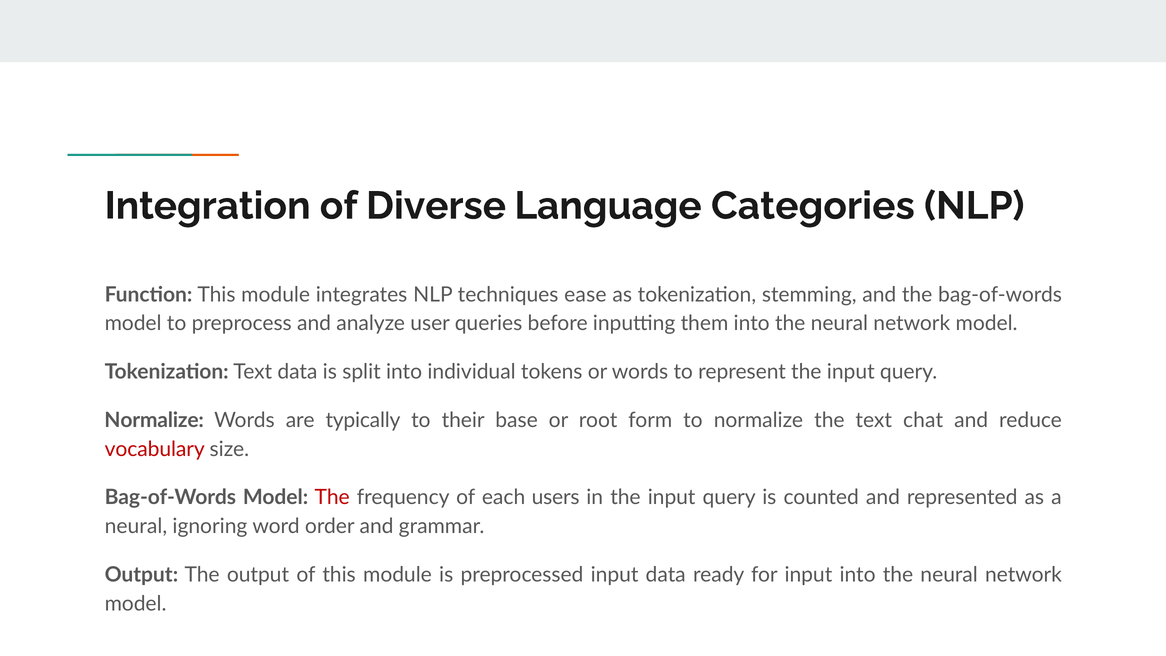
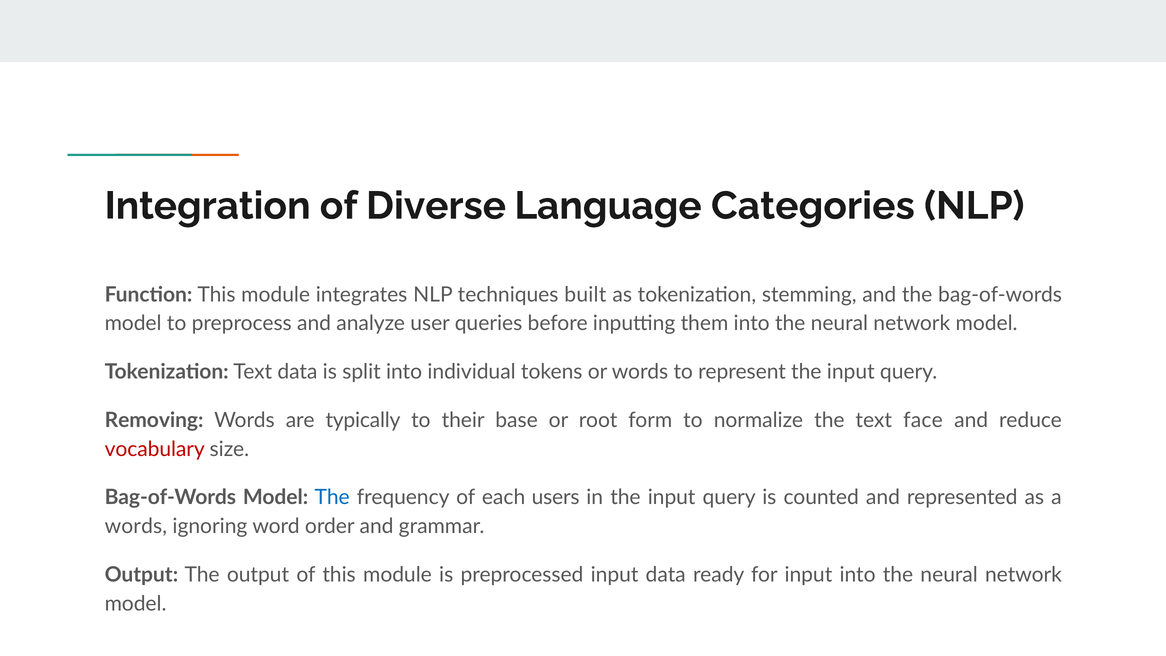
ease: ease -> built
Normalize at (154, 420): Normalize -> Removing
chat: chat -> face
The at (332, 497) colour: red -> blue
neural at (136, 526): neural -> words
